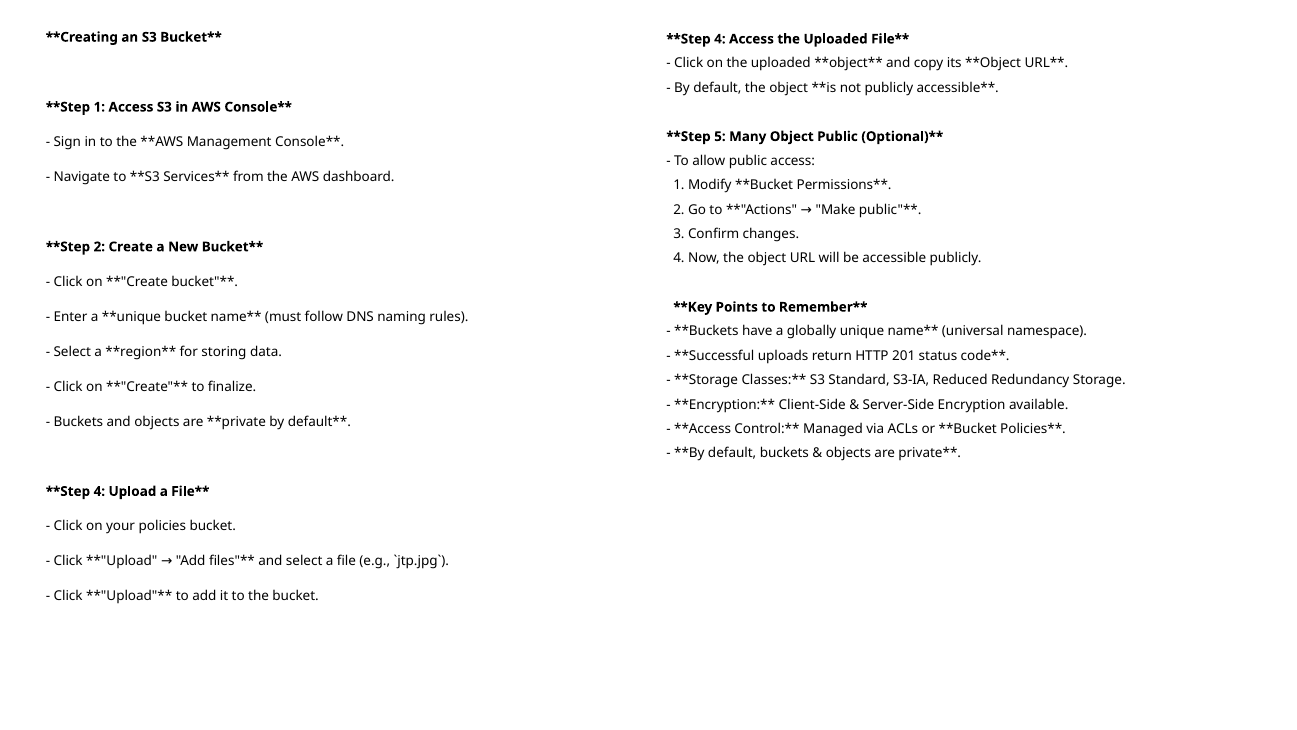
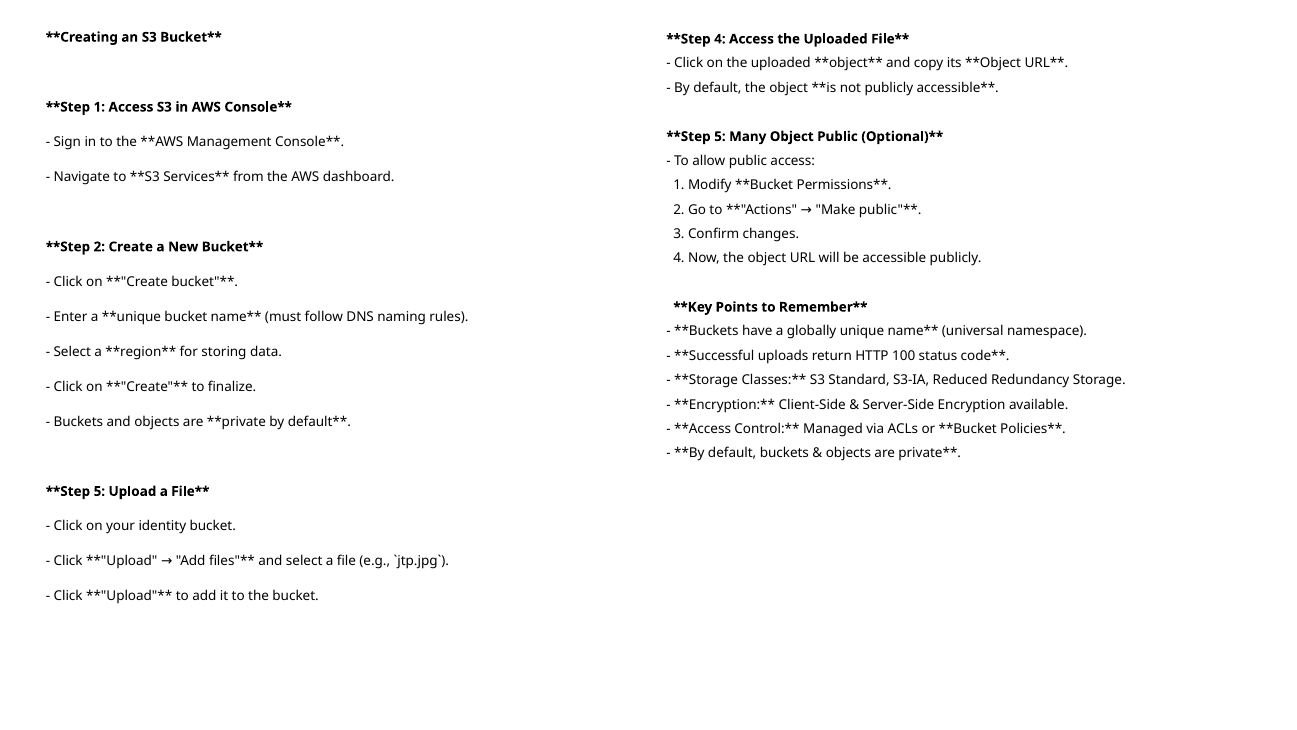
201: 201 -> 100
4 at (99, 491): 4 -> 5
policies: policies -> identity
